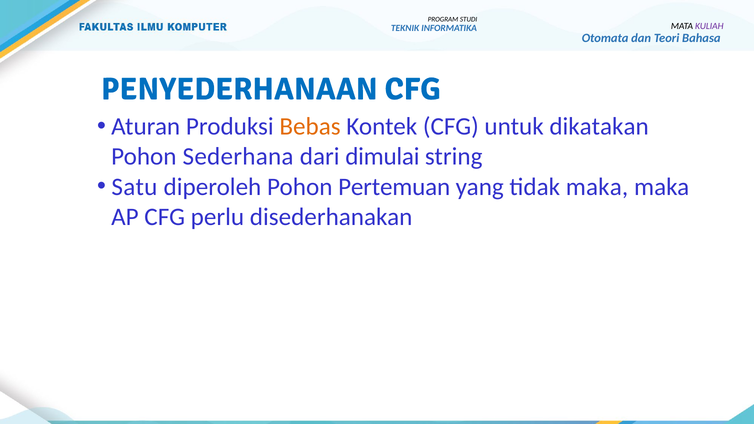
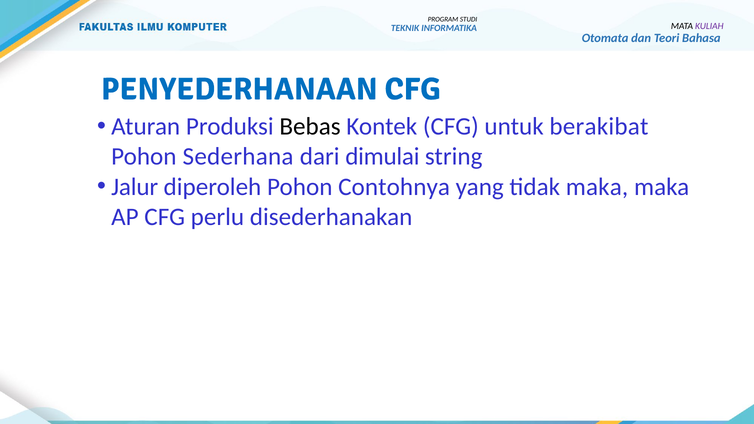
Bebas colour: orange -> black
dikatakan: dikatakan -> berakibat
Satu: Satu -> Jalur
Pertemuan: Pertemuan -> Contohnya
